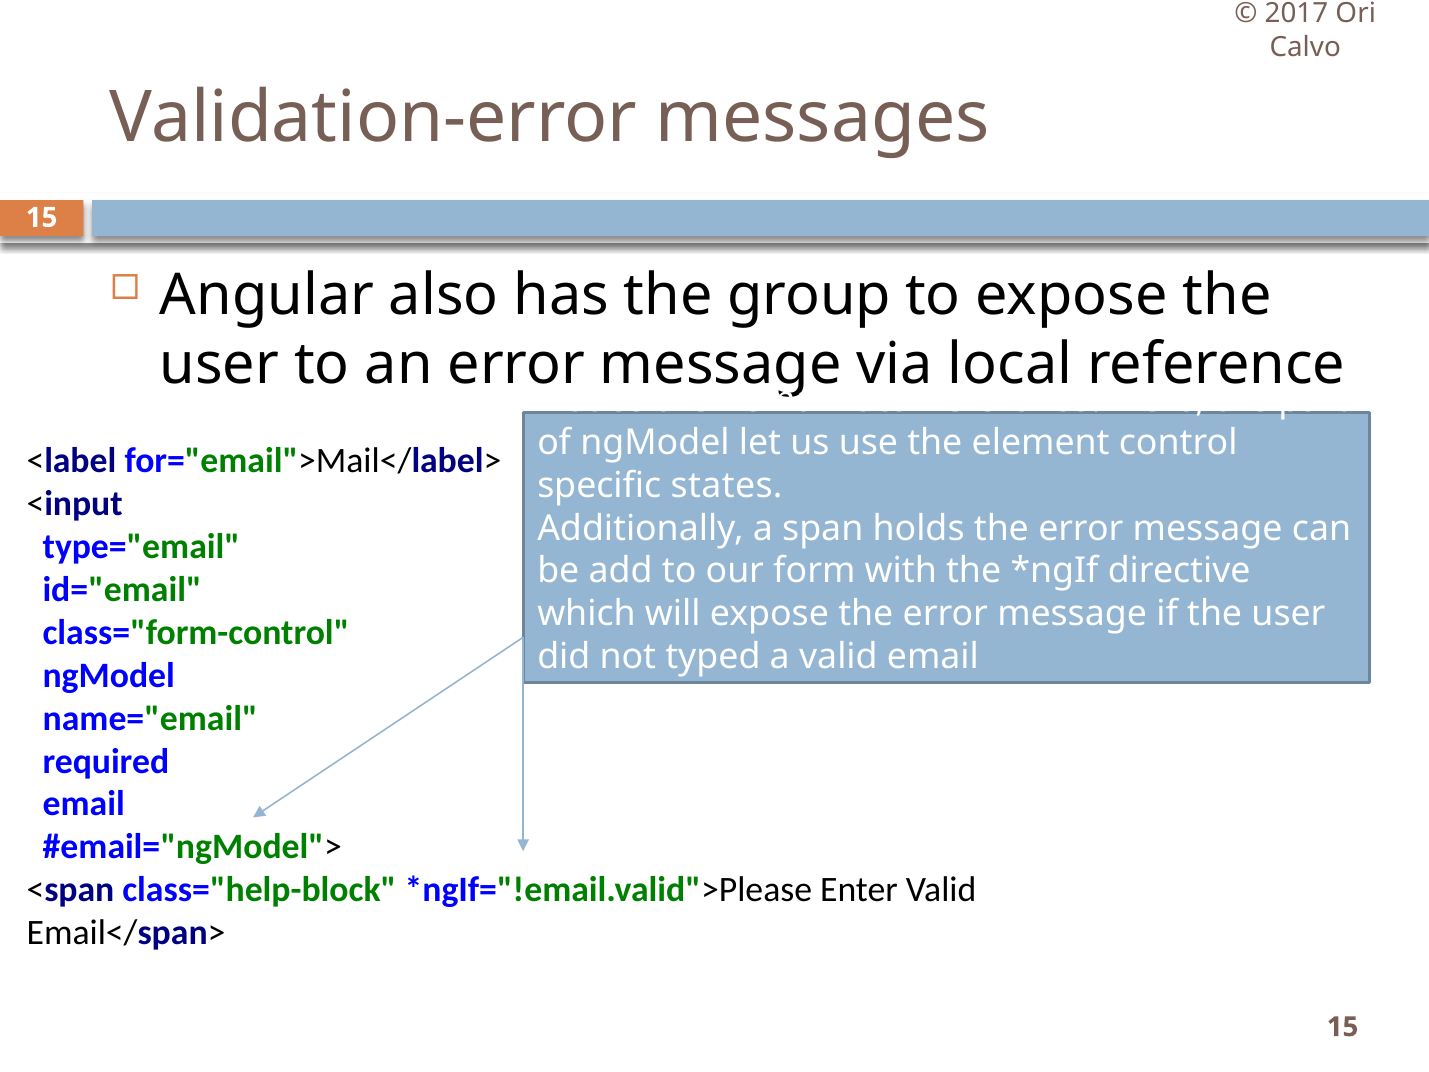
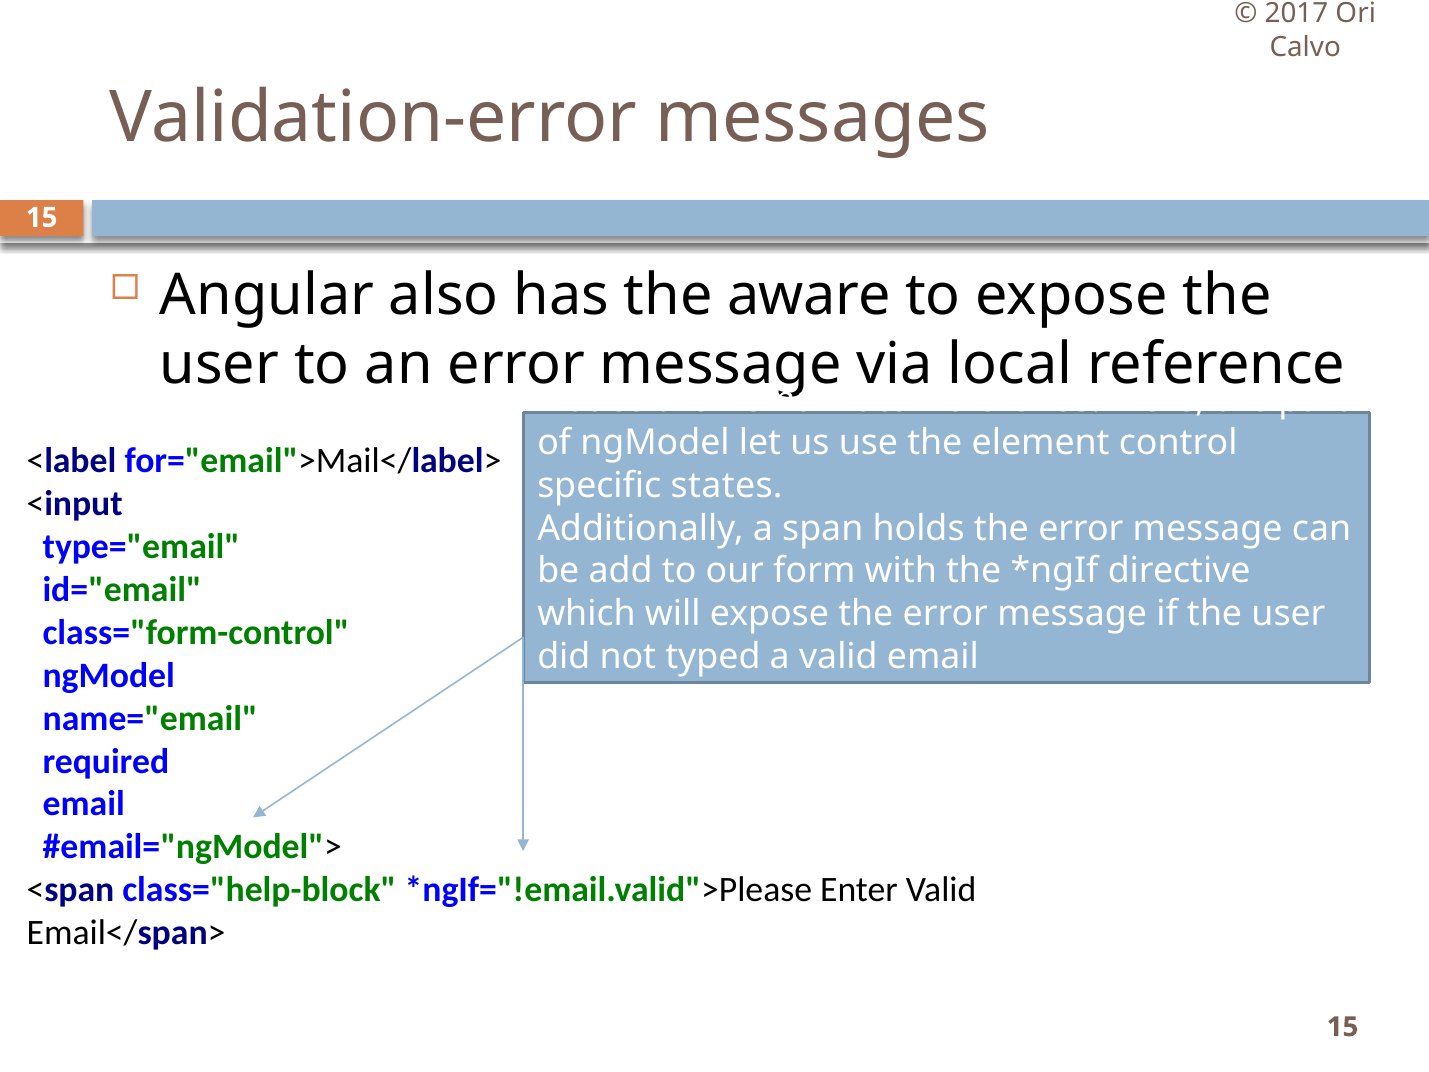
group: group -> aware
